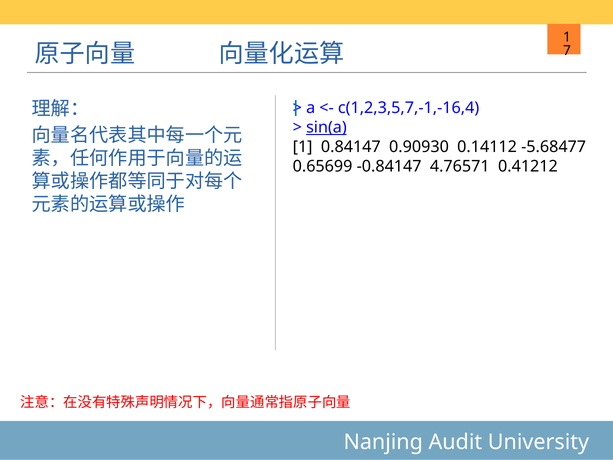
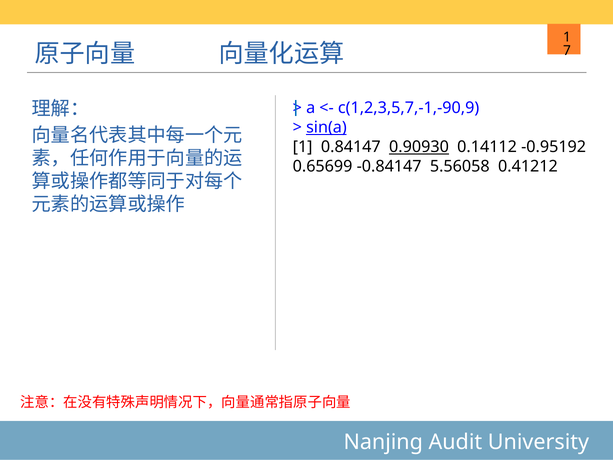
c(1,2,3,5,7,-1,-16,4: c(1,2,3,5,7,-1,-16,4 -> c(1,2,3,5,7,-1,-90,9
0.90930 underline: none -> present
-5.68477: -5.68477 -> -0.95192
4.76571: 4.76571 -> 5.56058
